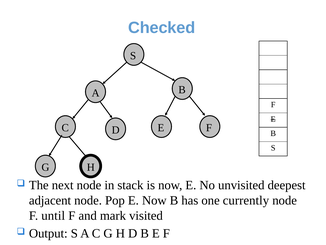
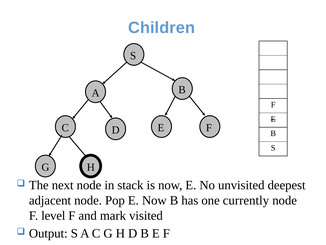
Checked: Checked -> Children
until: until -> level
